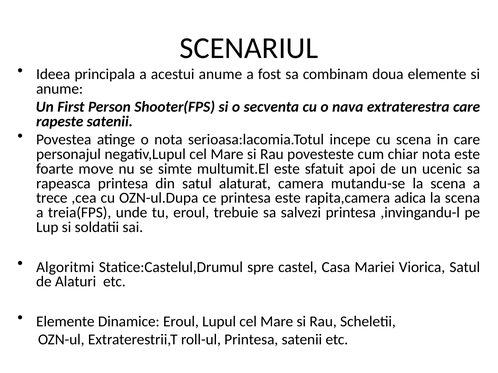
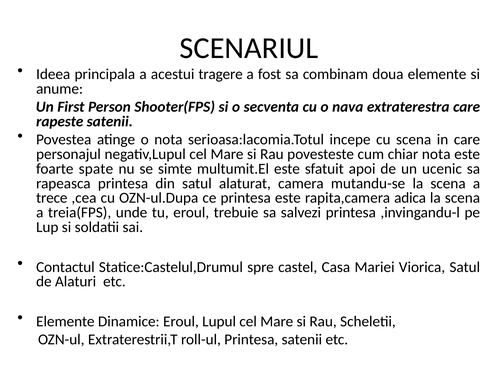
acestui anume: anume -> tragere
move: move -> spate
Algoritmi: Algoritmi -> Contactul
